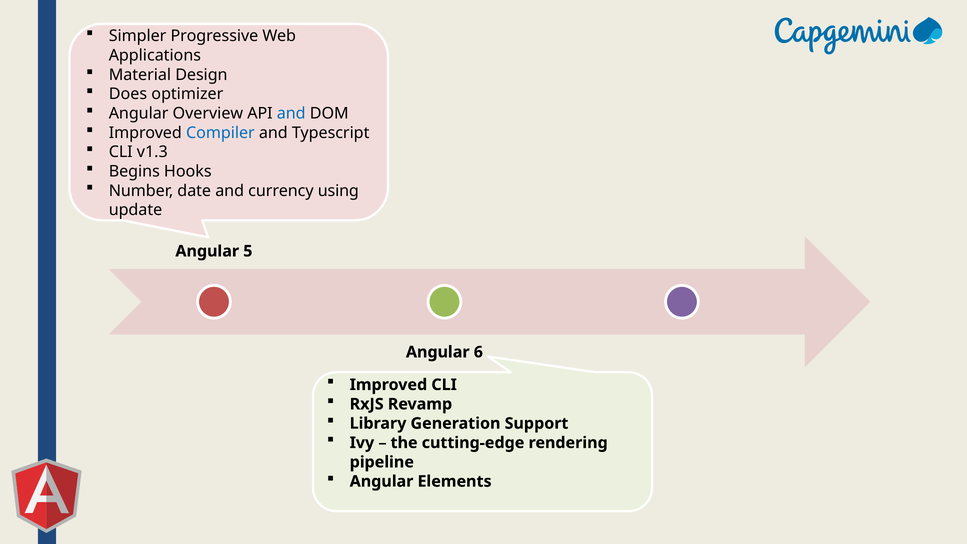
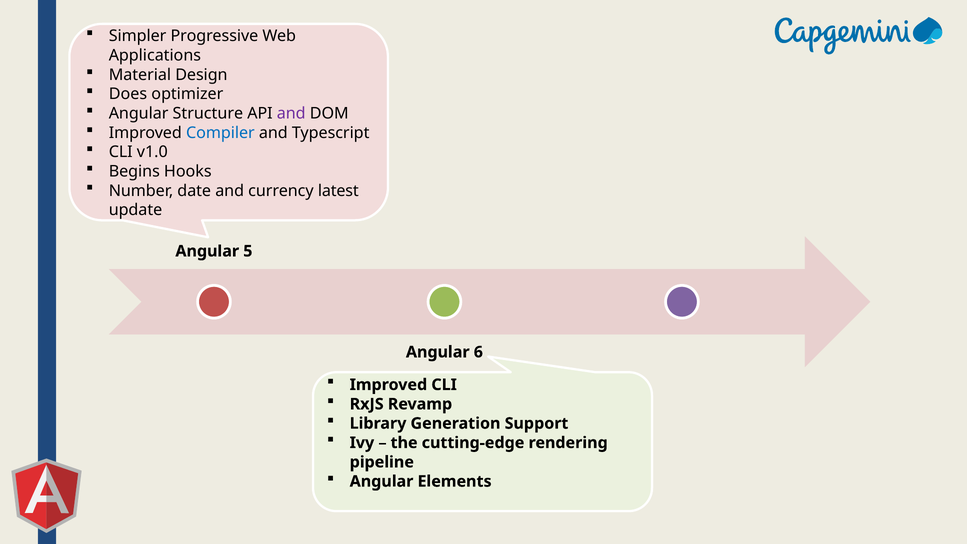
Overview: Overview -> Structure
and at (291, 113) colour: blue -> purple
v1.3: v1.3 -> v1.0
using: using -> latest
